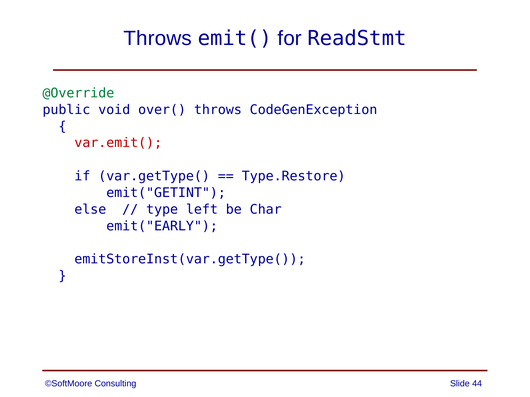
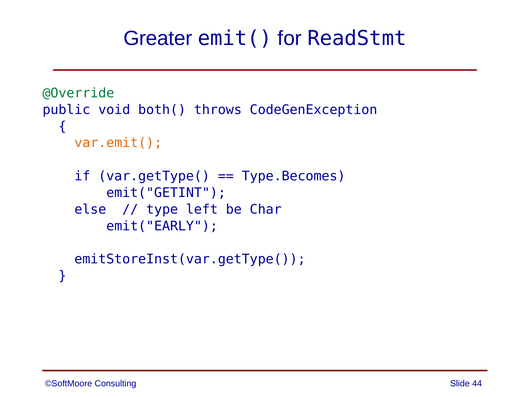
Throws at (158, 39): Throws -> Greater
over(: over( -> both(
var.emit( colour: red -> orange
Type.Restore: Type.Restore -> Type.Becomes
